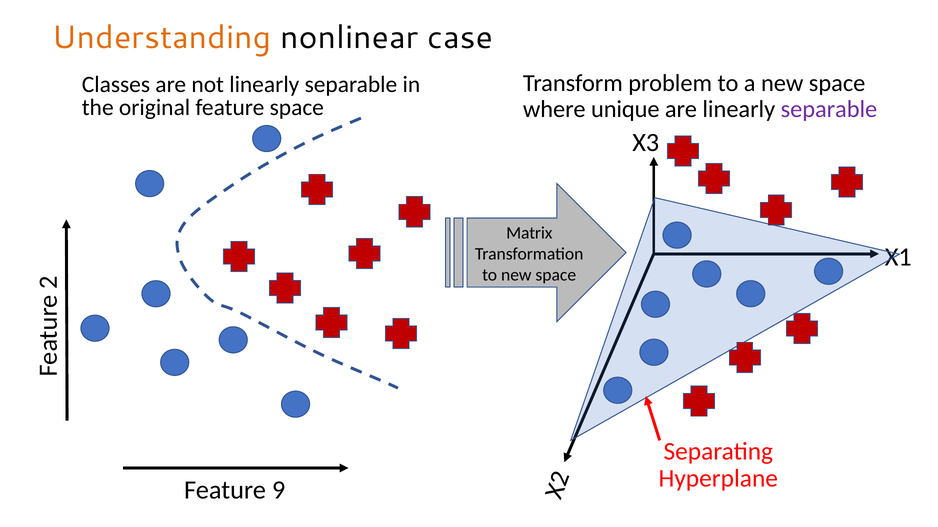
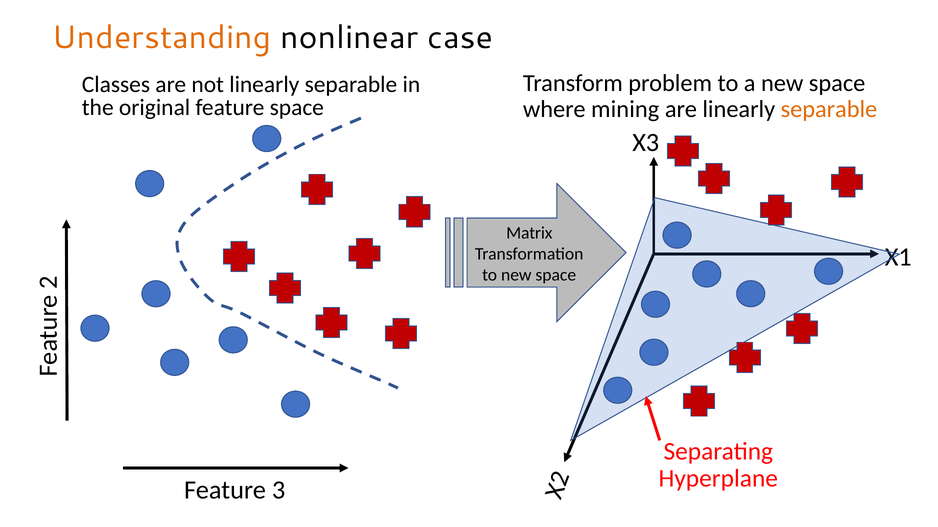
unique: unique -> mining
separable at (829, 109) colour: purple -> orange
9: 9 -> 3
